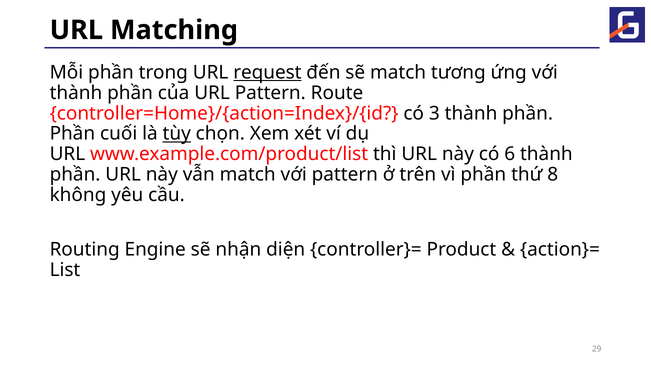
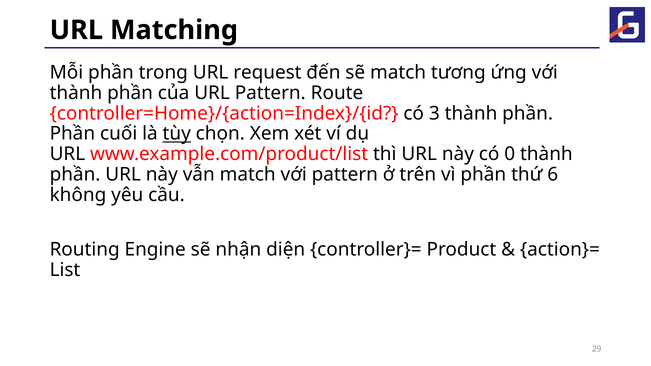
request underline: present -> none
6: 6 -> 0
8: 8 -> 6
